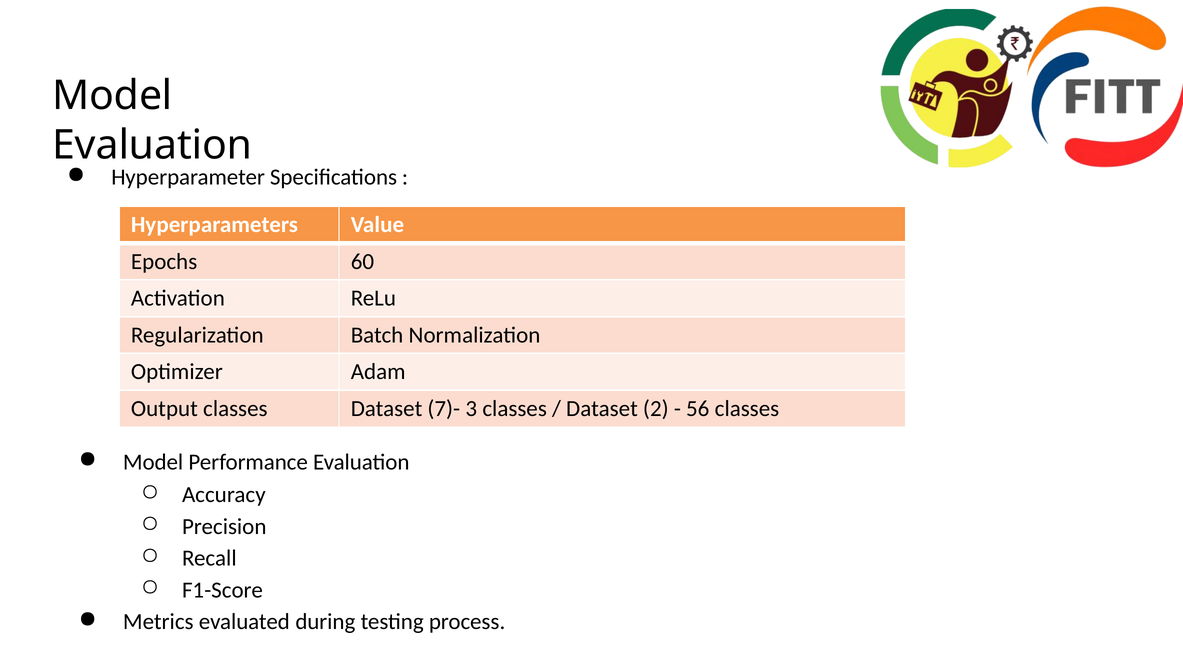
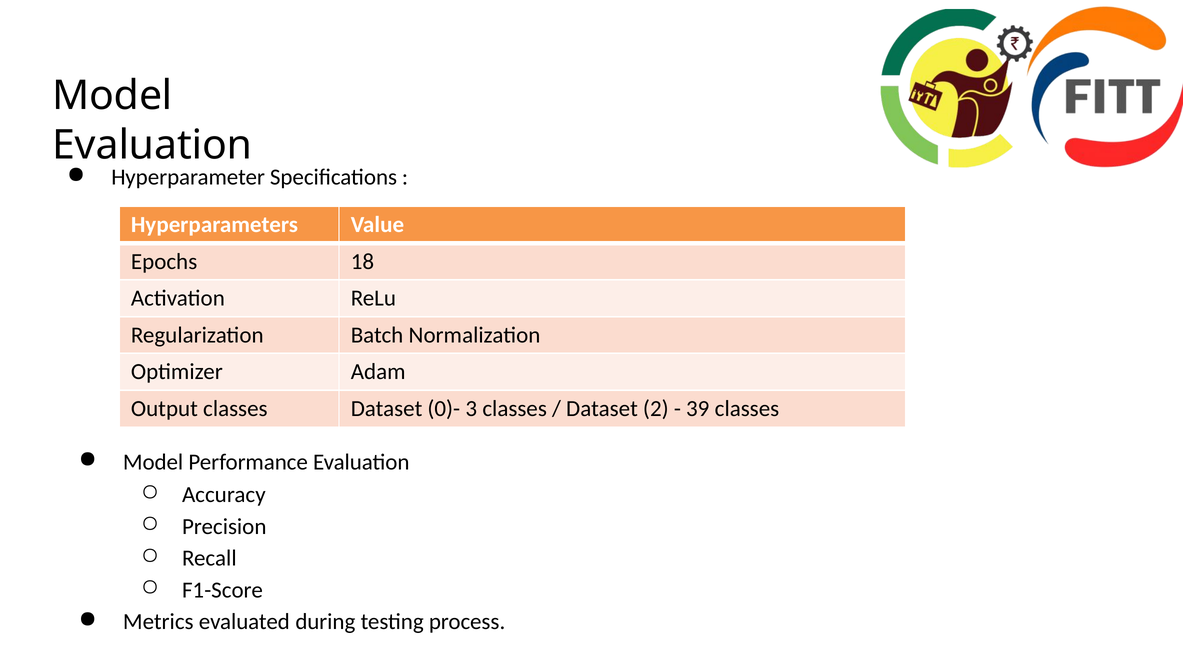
60: 60 -> 18
7)-: 7)- -> 0)-
56: 56 -> 39
